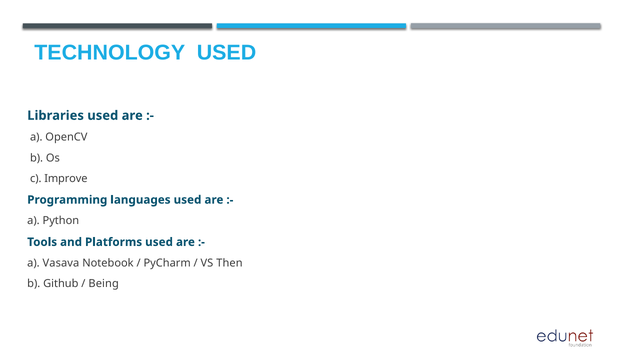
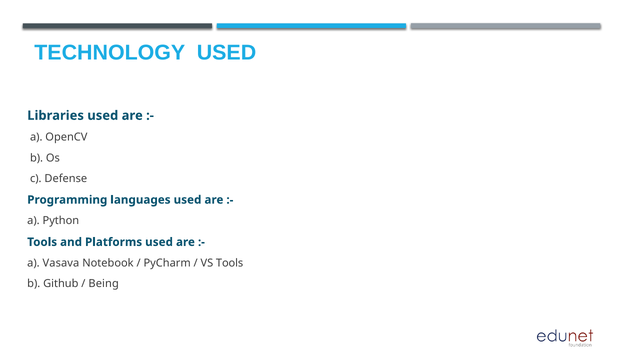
Improve: Improve -> Defense
VS Then: Then -> Tools
